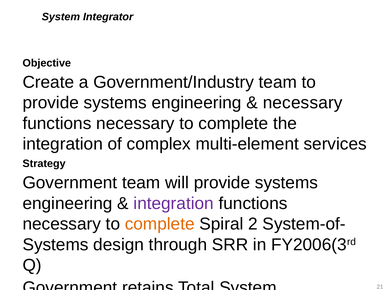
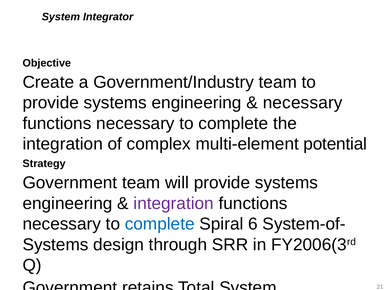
services: services -> potential
complete at (160, 224) colour: orange -> blue
2 at (253, 224): 2 -> 6
